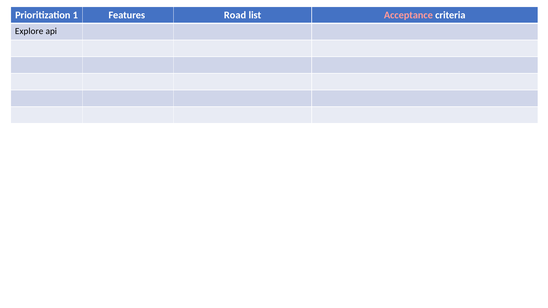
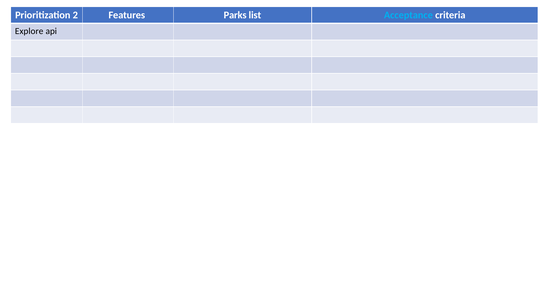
1: 1 -> 2
Road: Road -> Parks
Acceptance colour: pink -> light blue
